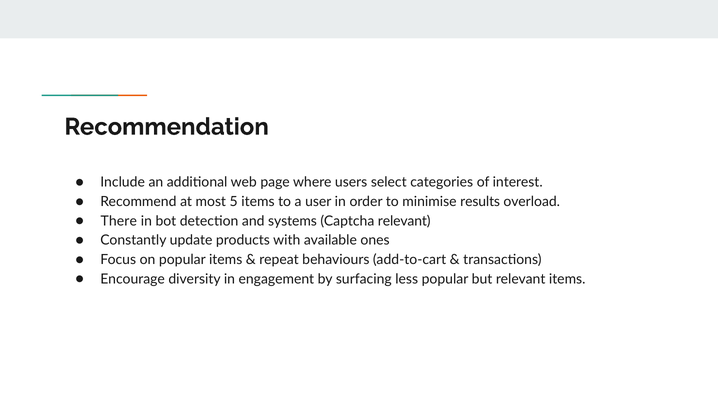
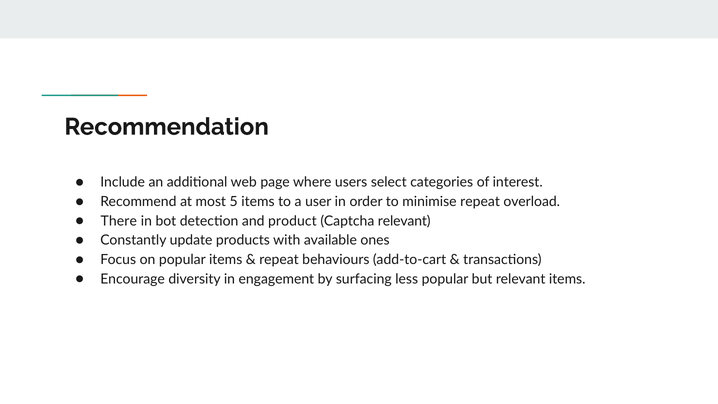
minimise results: results -> repeat
systems: systems -> product
